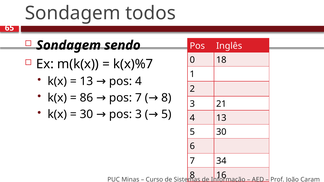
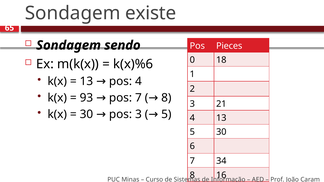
todos: todos -> existe
Inglês: Inglês -> Pieces
k(x)%7: k(x)%7 -> k(x)%6
86: 86 -> 93
